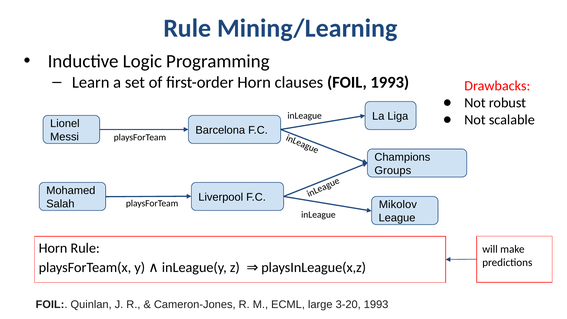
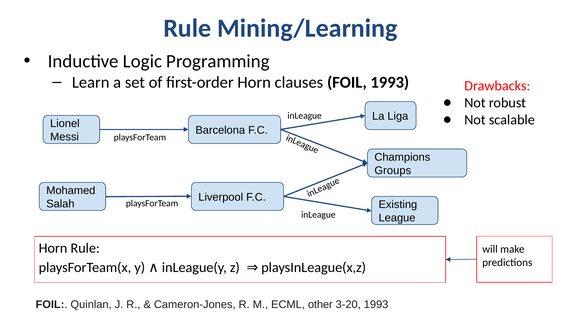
Mikolov: Mikolov -> Existing
large: large -> other
